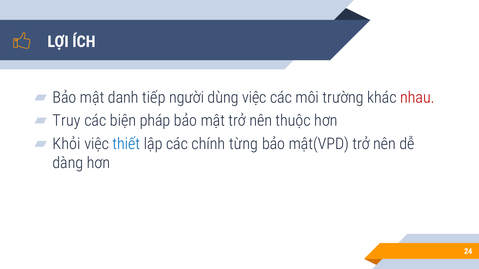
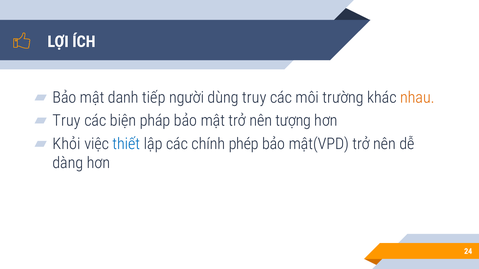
dùng việc: việc -> truy
nhau colour: red -> orange
thuộc: thuộc -> tượng
từng: từng -> phép
